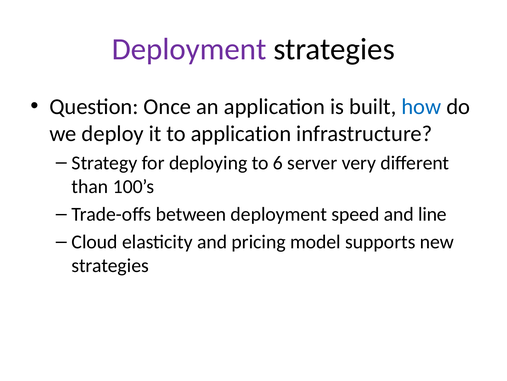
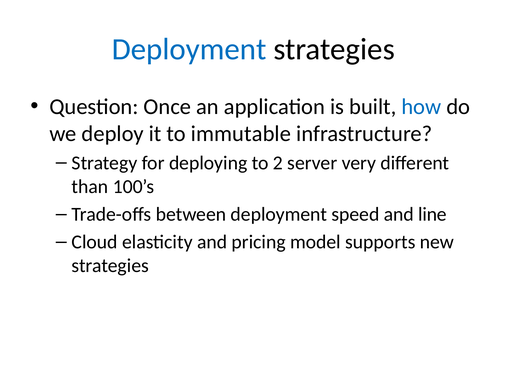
Deployment at (189, 49) colour: purple -> blue
to application: application -> immutable
6: 6 -> 2
